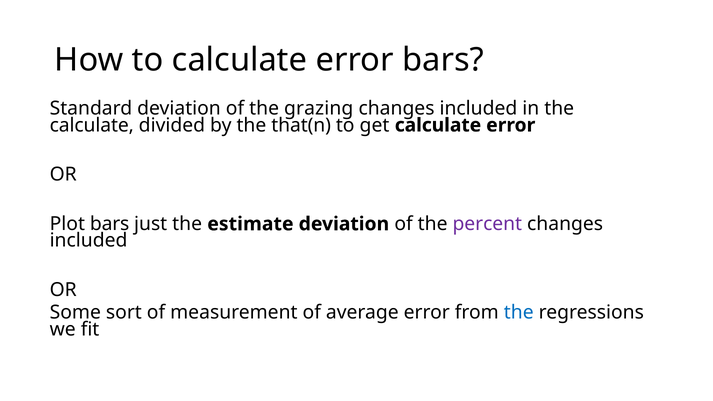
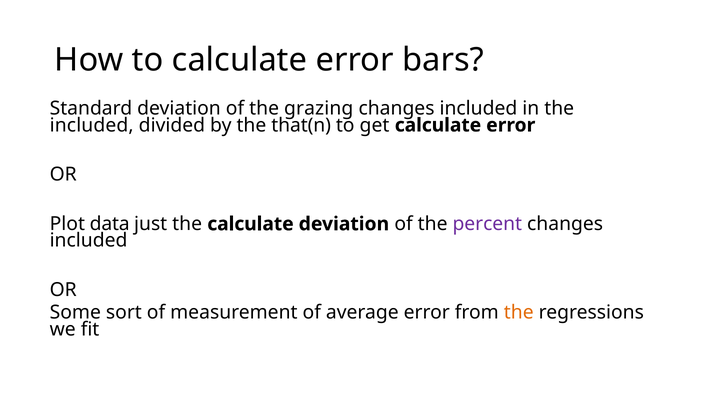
calculate at (92, 125): calculate -> included
Plot bars: bars -> data
the estimate: estimate -> calculate
the at (519, 313) colour: blue -> orange
